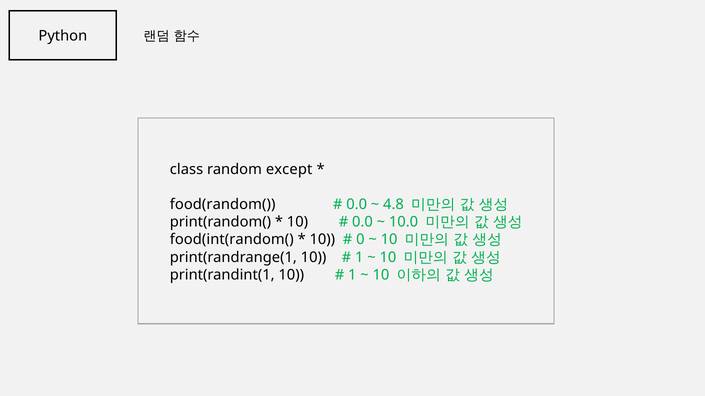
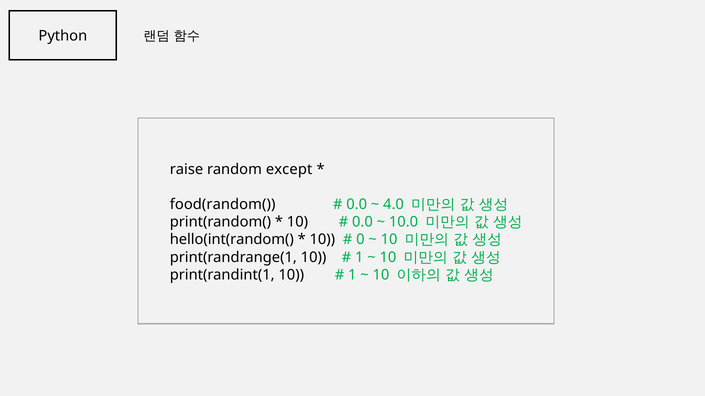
class: class -> raise
4.8: 4.8 -> 4.0
food(int(random(: food(int(random( -> hello(int(random(
